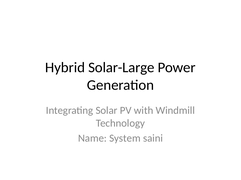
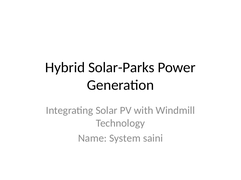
Solar-Large: Solar-Large -> Solar-Parks
